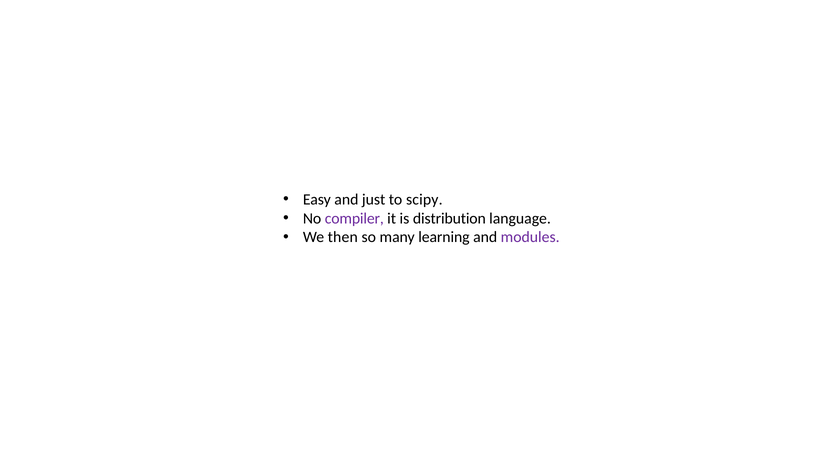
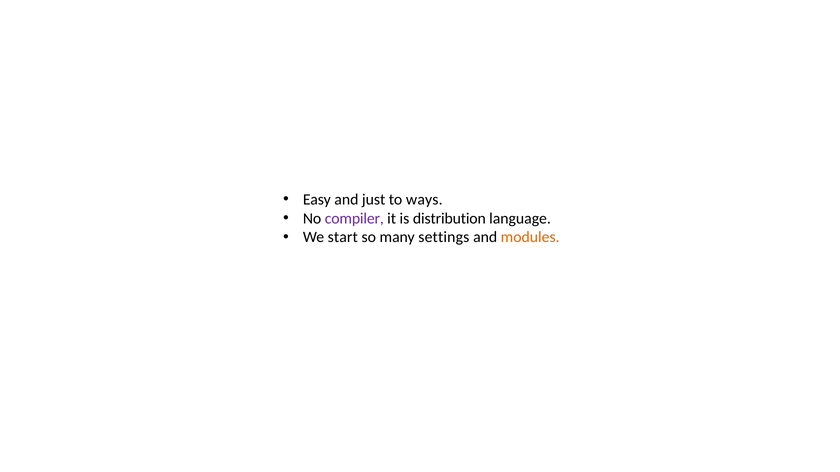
scipy: scipy -> ways
then: then -> start
learning: learning -> settings
modules colour: purple -> orange
